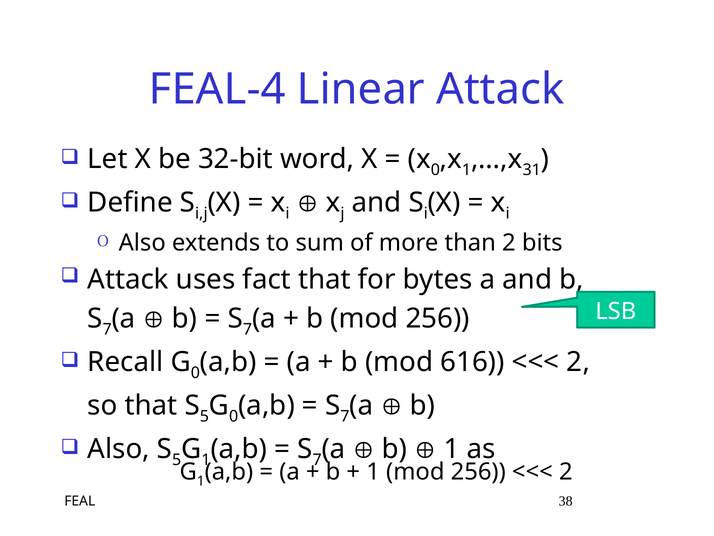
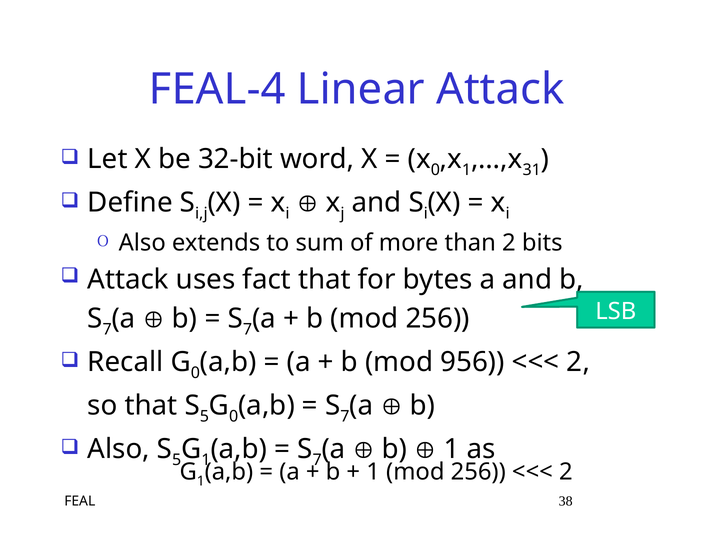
616: 616 -> 956
